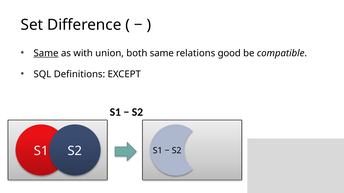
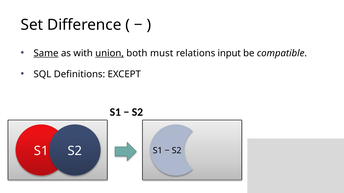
union underline: none -> present
both same: same -> must
good: good -> input
